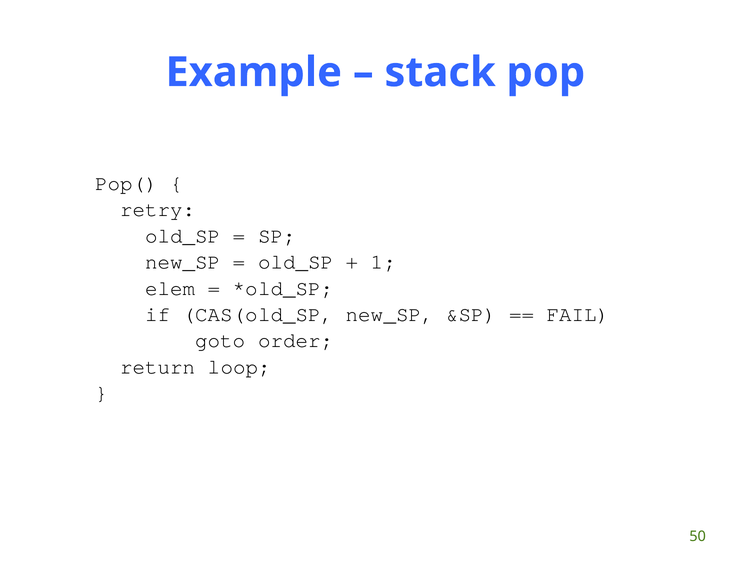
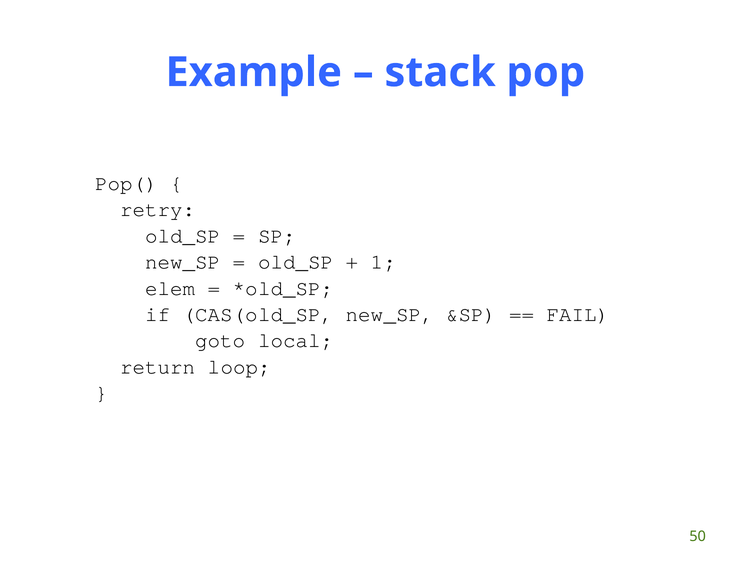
order: order -> local
